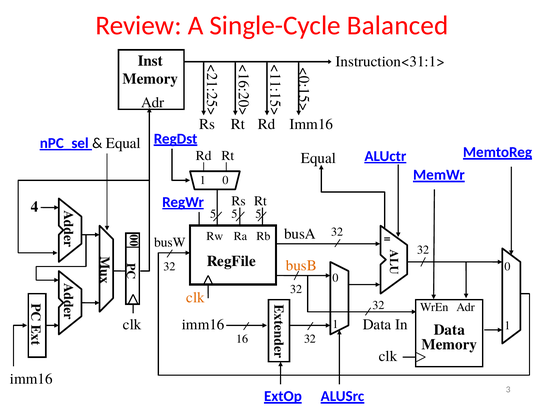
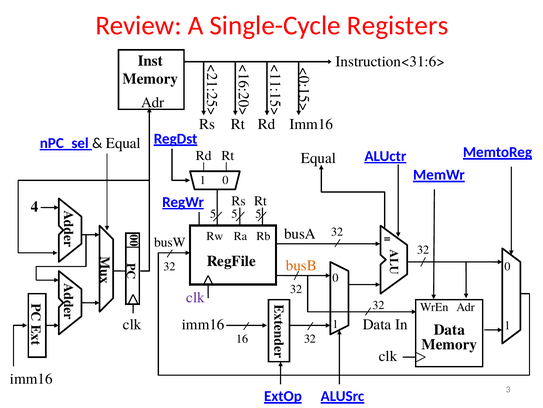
Balanced: Balanced -> Registers
Instruction<31:1>: Instruction<31:1> -> Instruction<31:6>
clk at (196, 297) colour: orange -> purple
